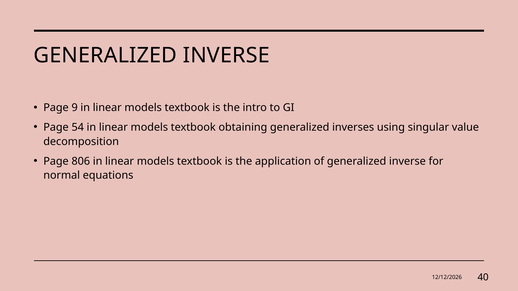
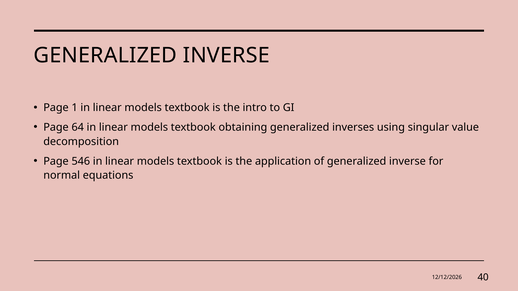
9: 9 -> 1
54: 54 -> 64
806: 806 -> 546
